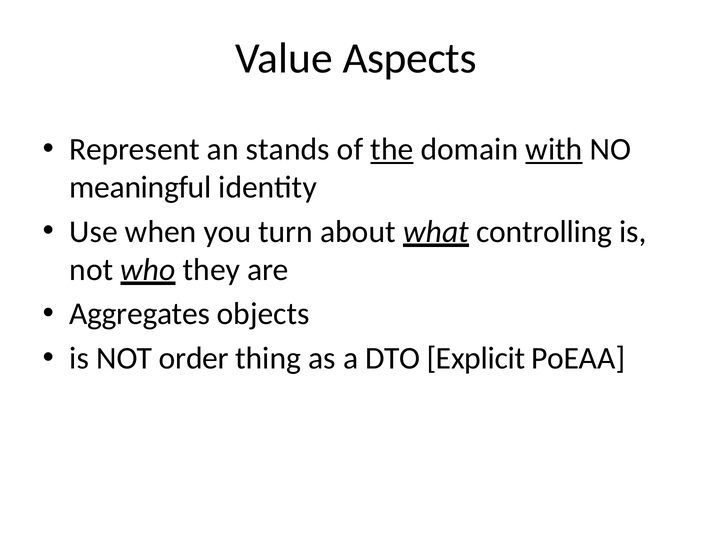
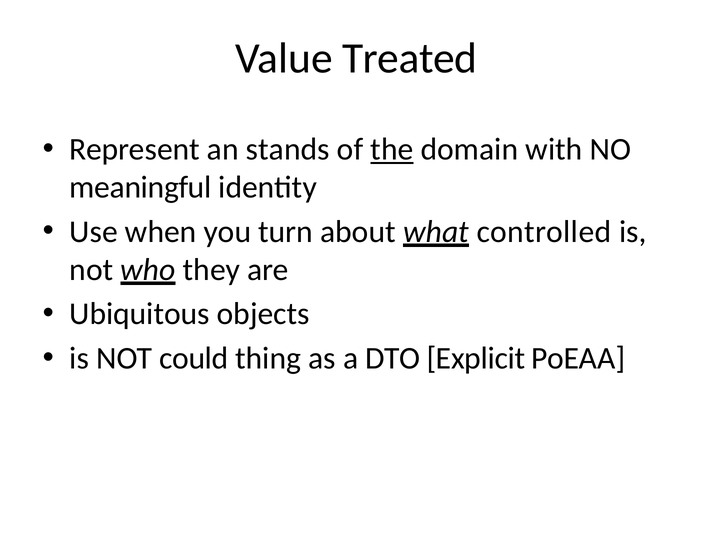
Aspects: Aspects -> Treated
with underline: present -> none
controlling: controlling -> controlled
Aggregates: Aggregates -> Ubiquitous
order: order -> could
